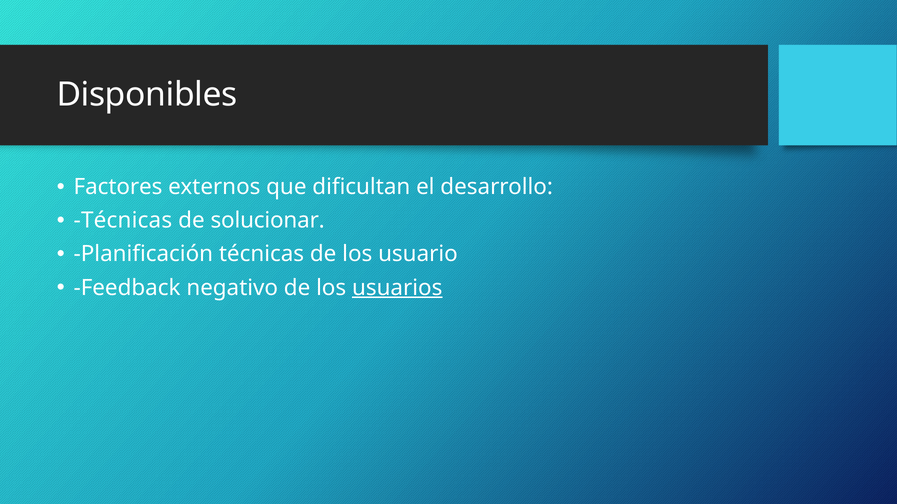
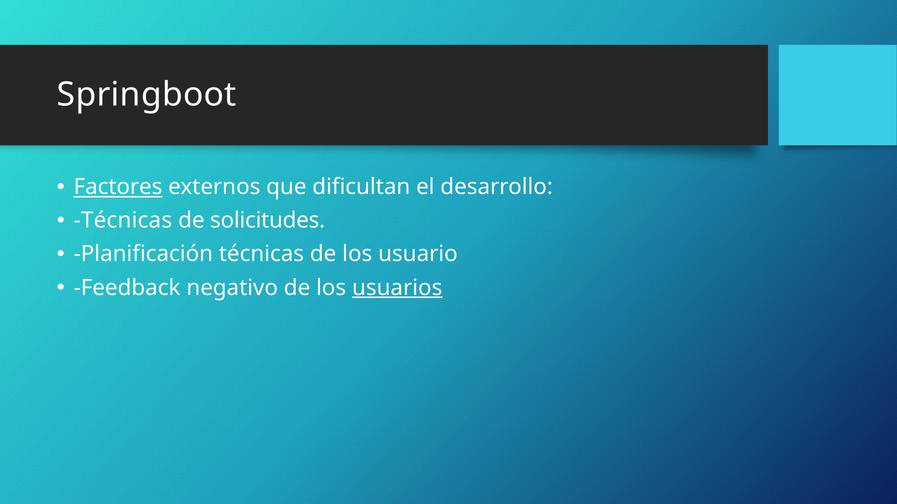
Disponibles: Disponibles -> Springboot
Factores underline: none -> present
solucionar: solucionar -> solicitudes
